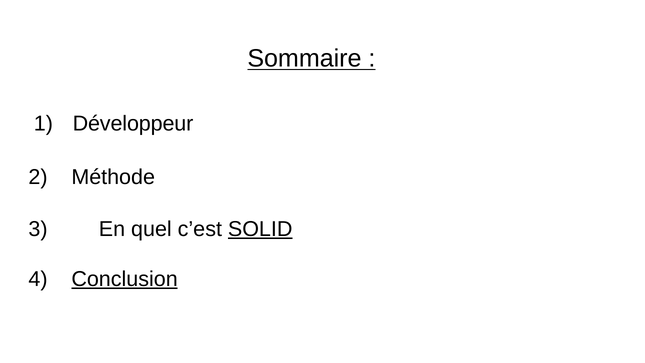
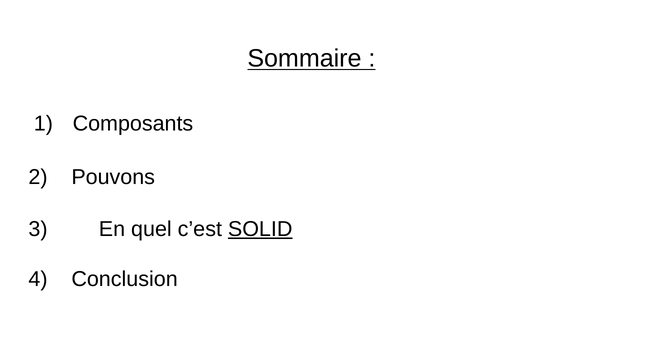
Développeur: Développeur -> Composants
Méthode: Méthode -> Pouvons
Conclusion underline: present -> none
